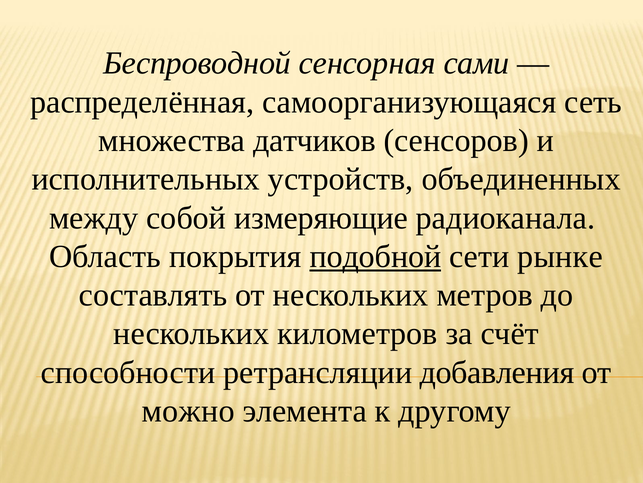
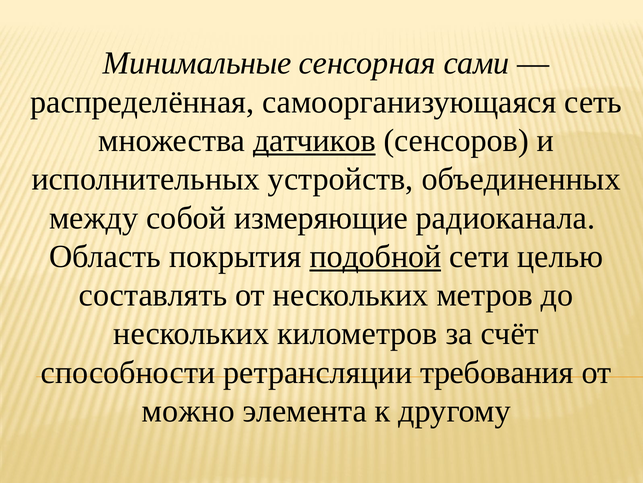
Беспроводной: Беспроводной -> Минимальные
датчиков underline: none -> present
рынке: рынке -> целью
добавления: добавления -> требования
